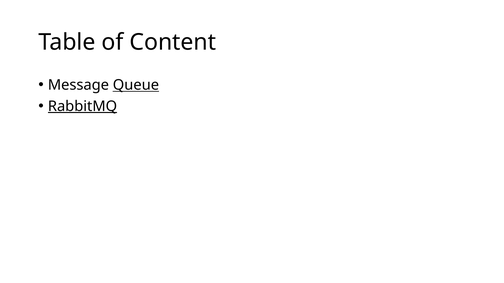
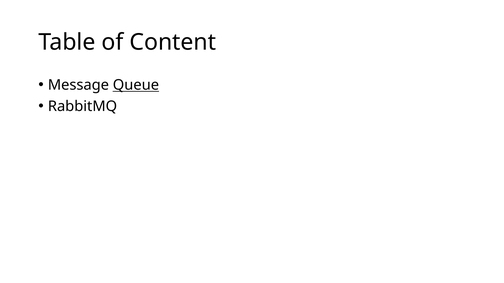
RabbitMQ underline: present -> none
